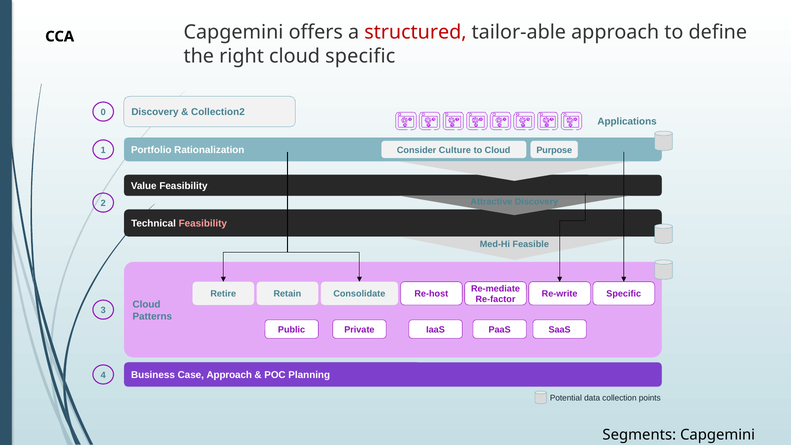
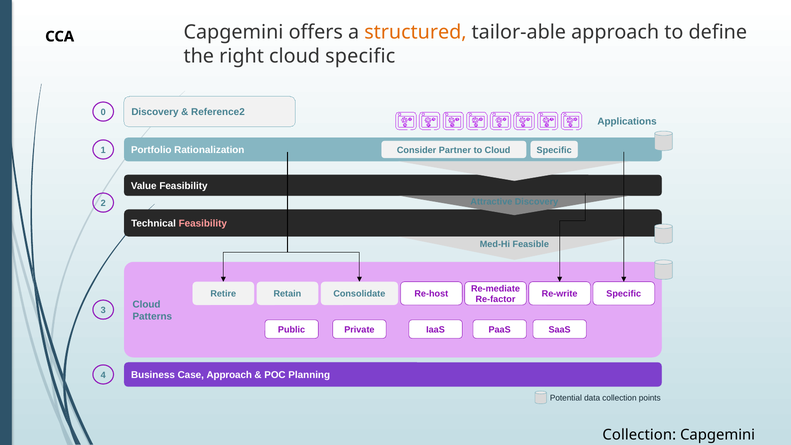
structured colour: red -> orange
Collection2: Collection2 -> Reference2
Culture: Culture -> Partner
to Cloud Purpose: Purpose -> Specific
Segments at (639, 435): Segments -> Collection
